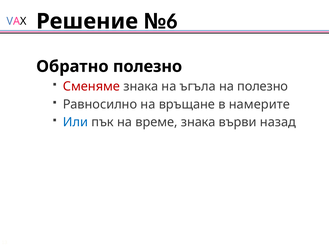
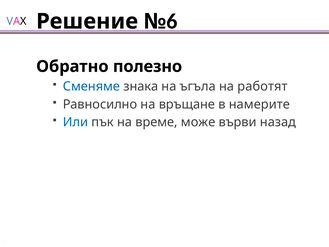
Сменяме colour: red -> blue
на полезно: полезно -> работят
време знака: знака -> може
